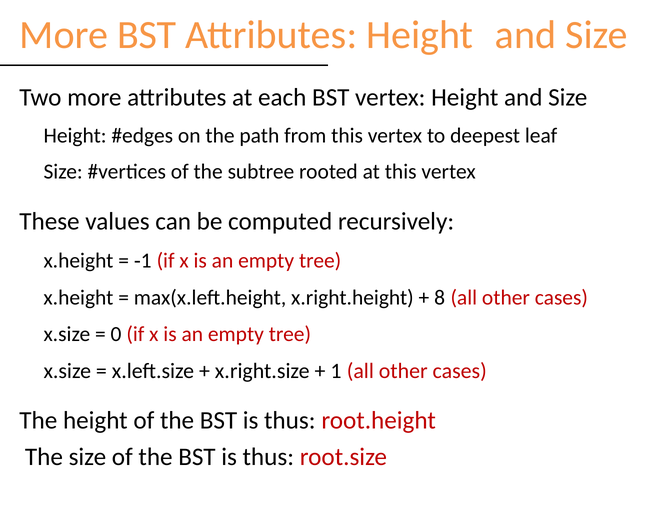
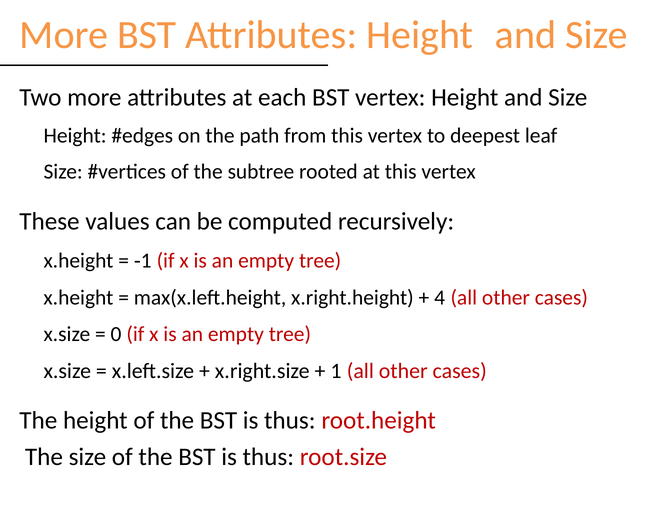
8: 8 -> 4
